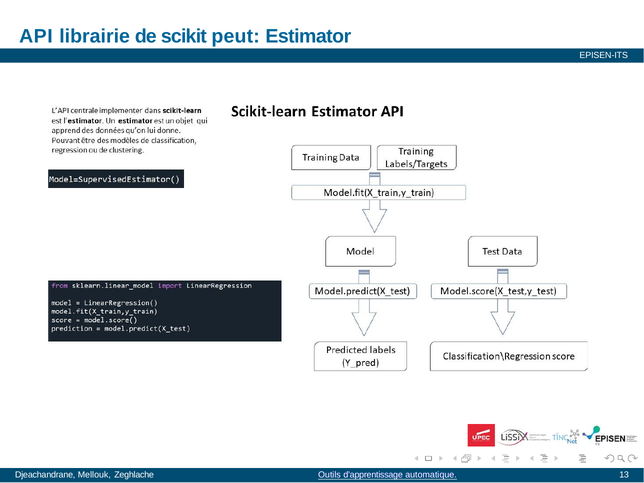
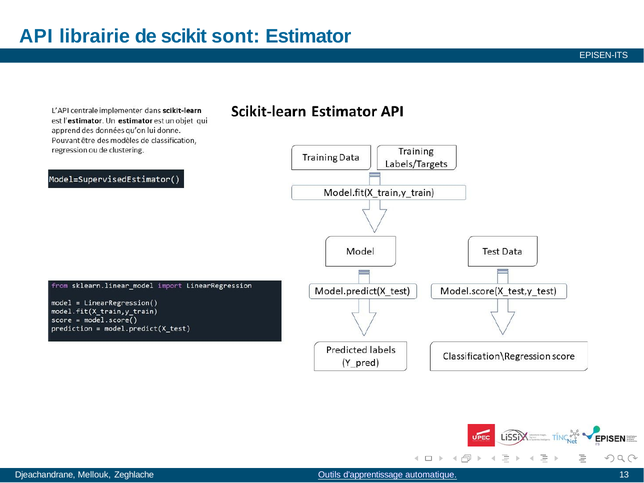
peut: peut -> sont
